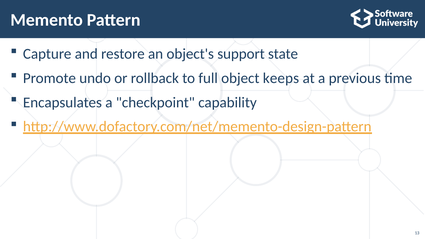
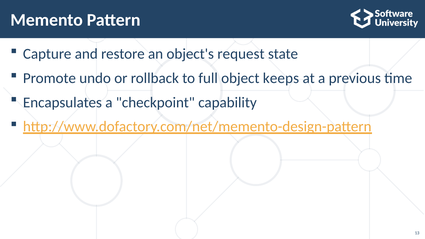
support: support -> request
